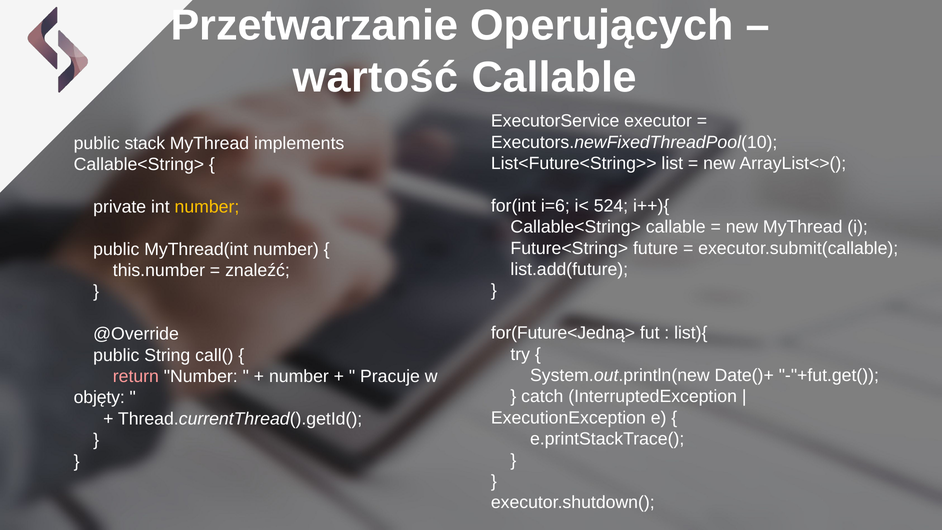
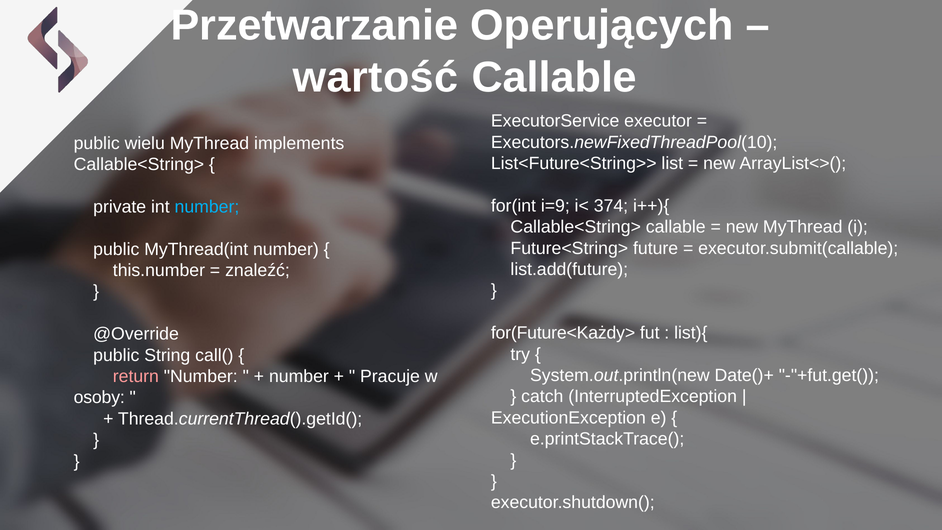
stack: stack -> wielu
i=6: i=6 -> i=9
524: 524 -> 374
number at (207, 207) colour: yellow -> light blue
for(Future<Jedną>: for(Future<Jedną> -> for(Future<Każdy>
objęty: objęty -> osoby
